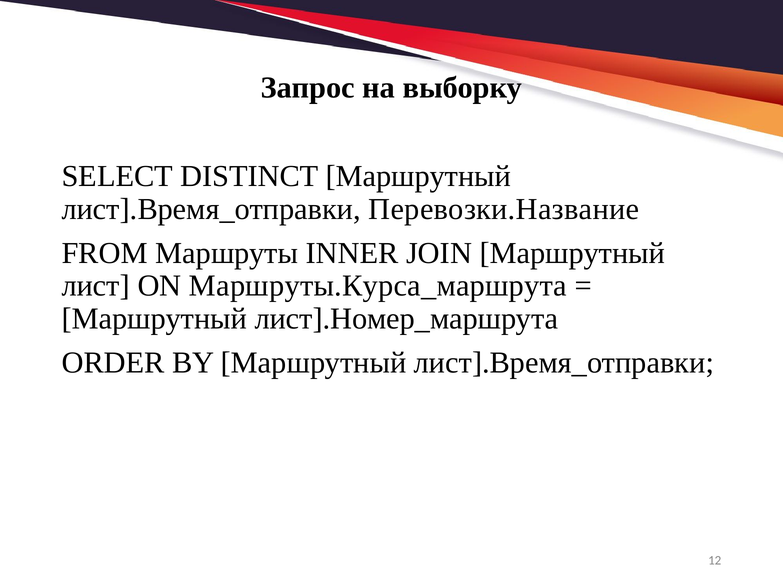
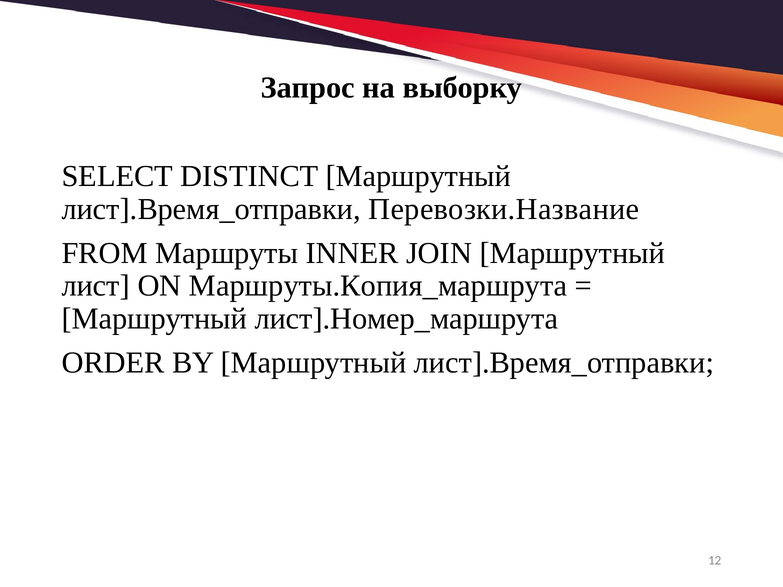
Маршруты.Курса_маршрута: Маршруты.Курса_маршрута -> Маршруты.Копия_маршрута
